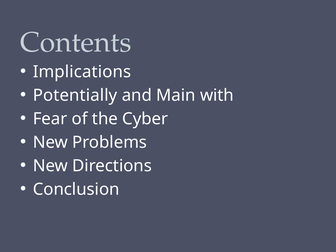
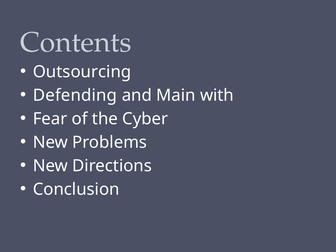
Implications: Implications -> Outsourcing
Potentially: Potentially -> Defending
